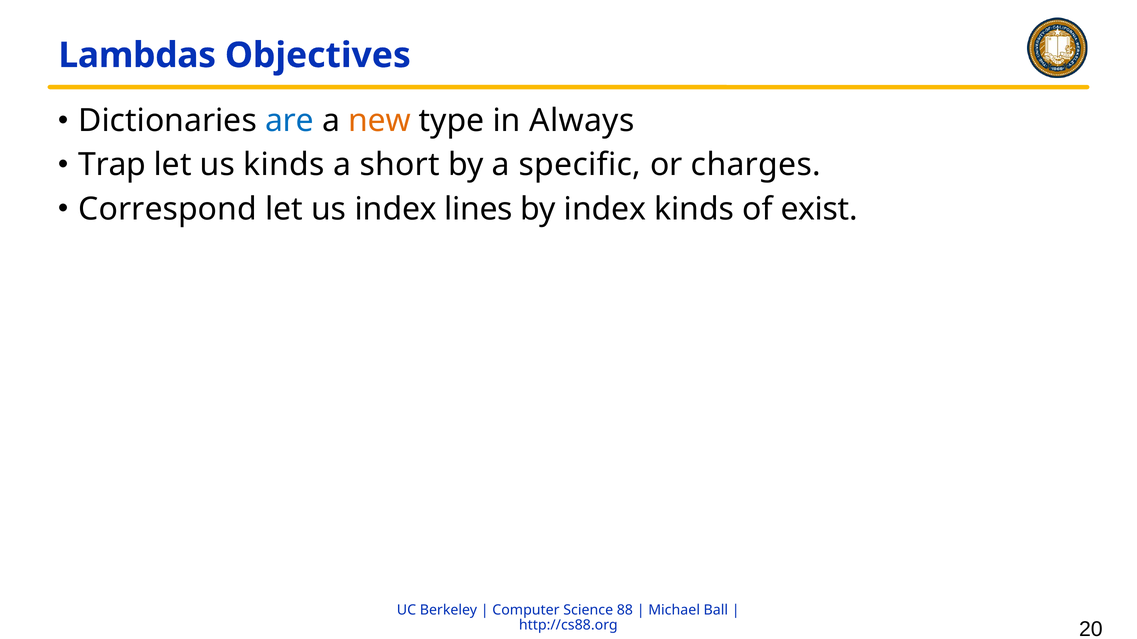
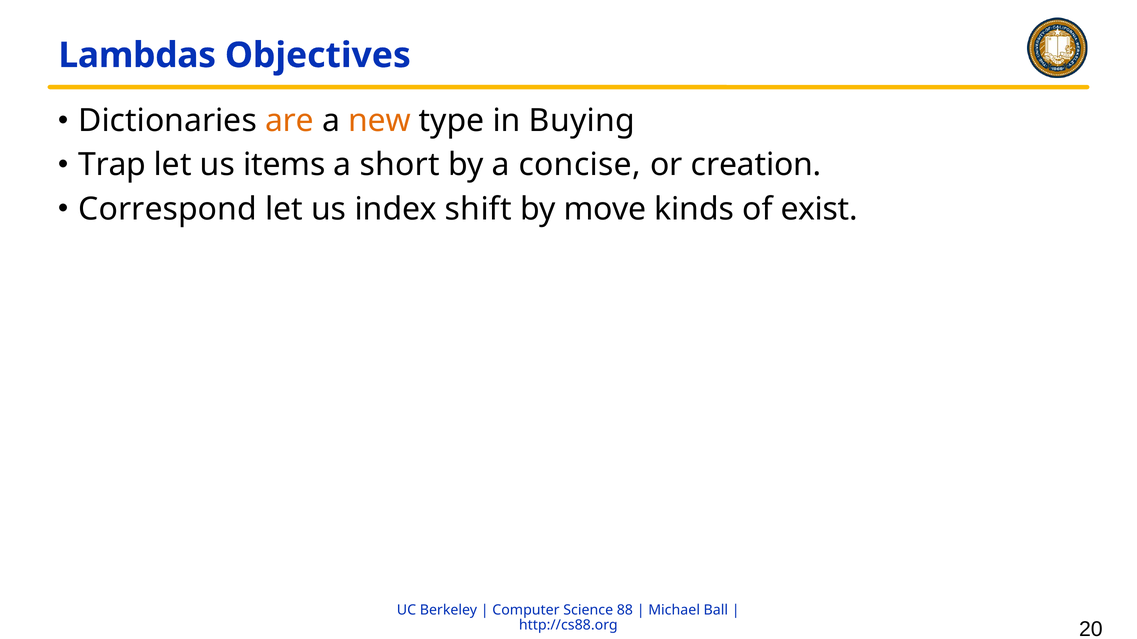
are colour: blue -> orange
Always: Always -> Buying
us kinds: kinds -> items
specific: specific -> concise
charges: charges -> creation
lines: lines -> shift
by index: index -> move
